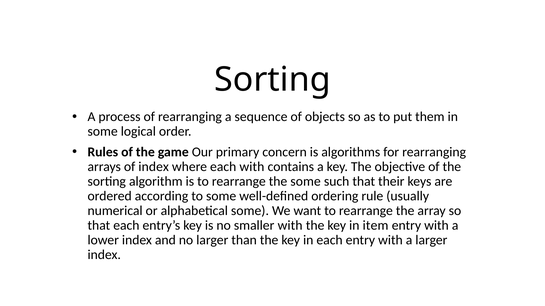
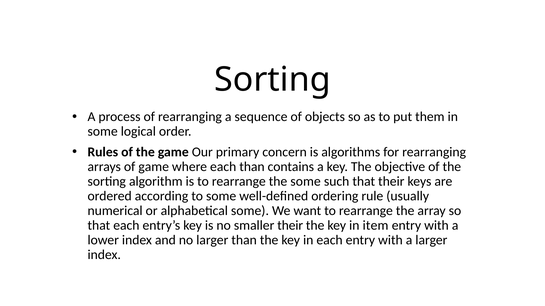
of index: index -> game
each with: with -> than
smaller with: with -> their
